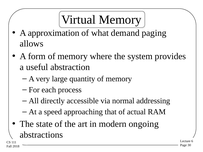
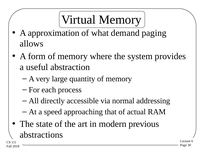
ongoing: ongoing -> previous
